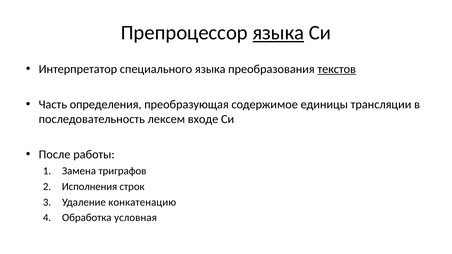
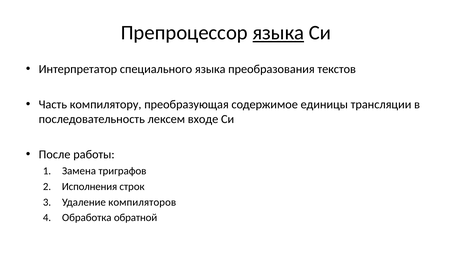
текстов underline: present -> none
определения: определения -> компилятору
конкатенацию: конкатенацию -> компиляторов
условная: условная -> обратной
